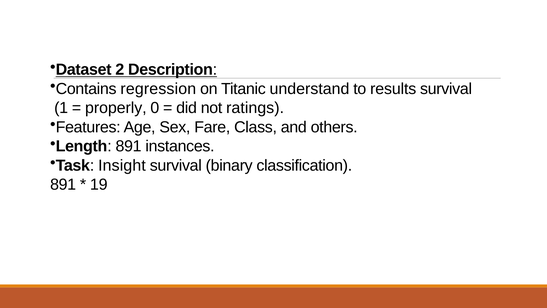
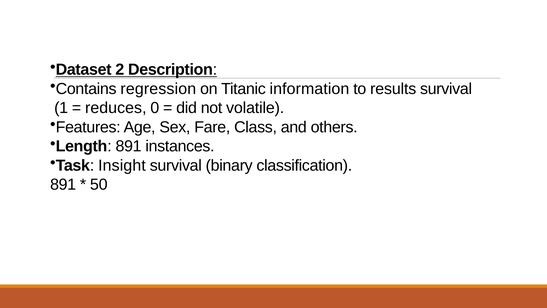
understand: understand -> information
properly: properly -> reduces
ratings: ratings -> volatile
19: 19 -> 50
